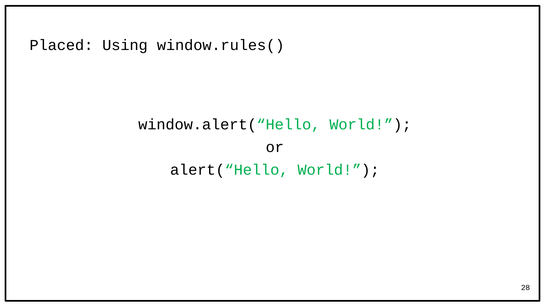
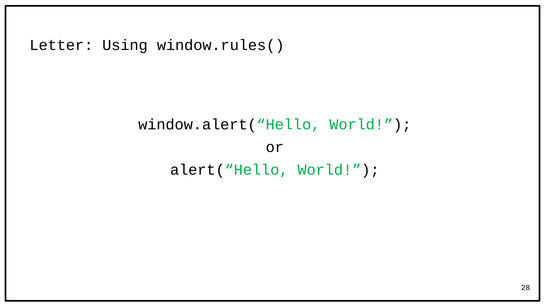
Placed: Placed -> Letter
